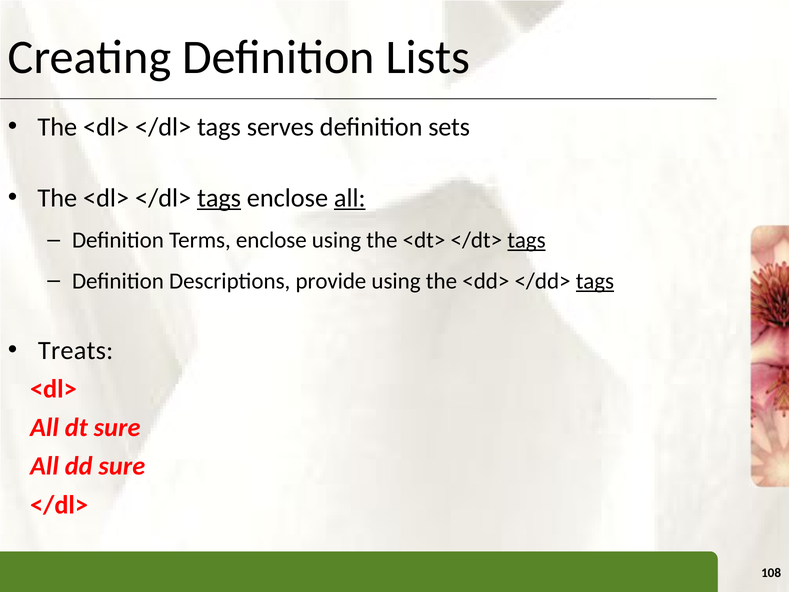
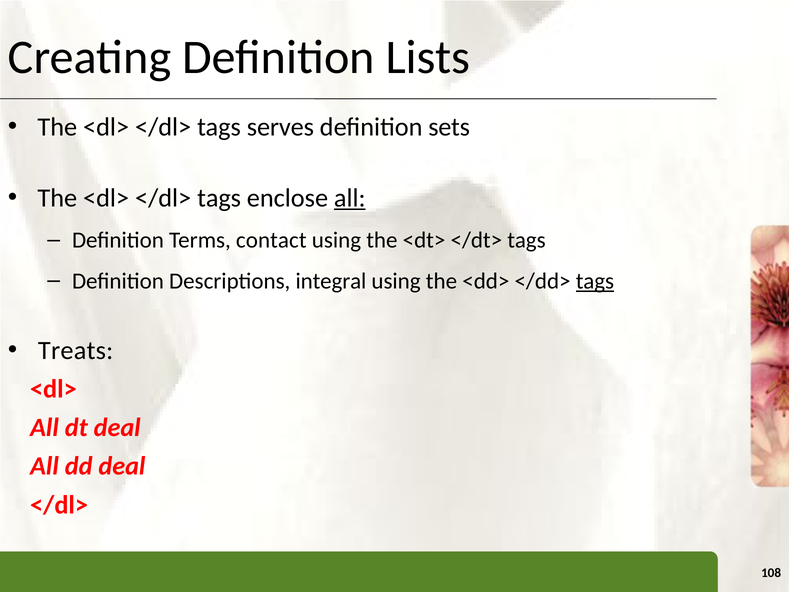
tags at (219, 198) underline: present -> none
Terms enclose: enclose -> contact
tags at (526, 240) underline: present -> none
provide: provide -> integral
dt sure: sure -> deal
dd sure: sure -> deal
